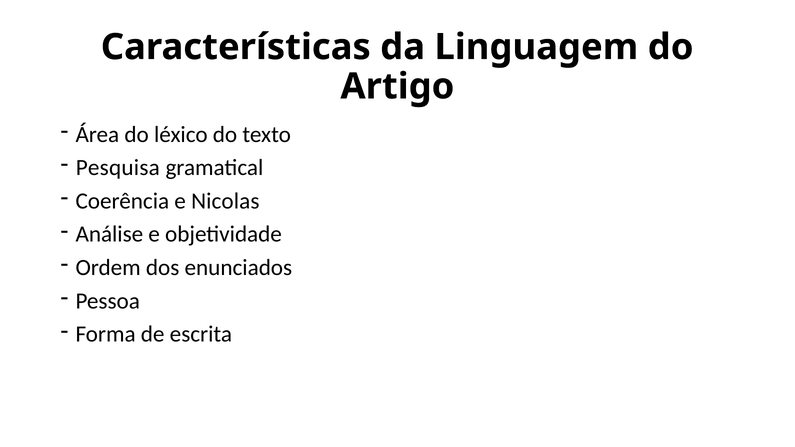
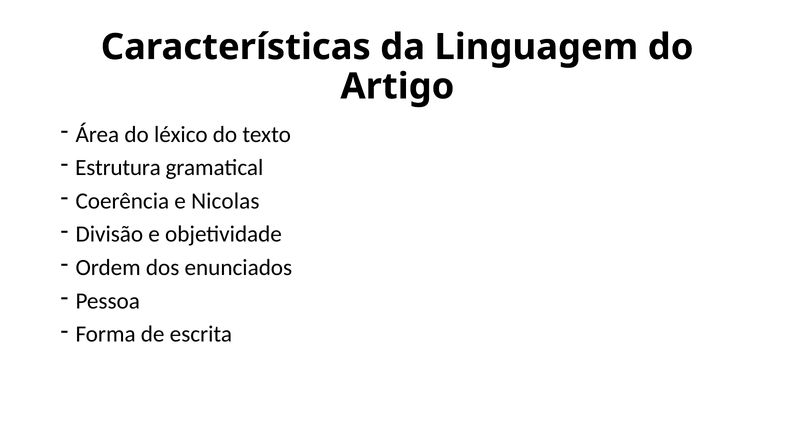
Pesquisa: Pesquisa -> Estrutura
Análise: Análise -> Divisão
